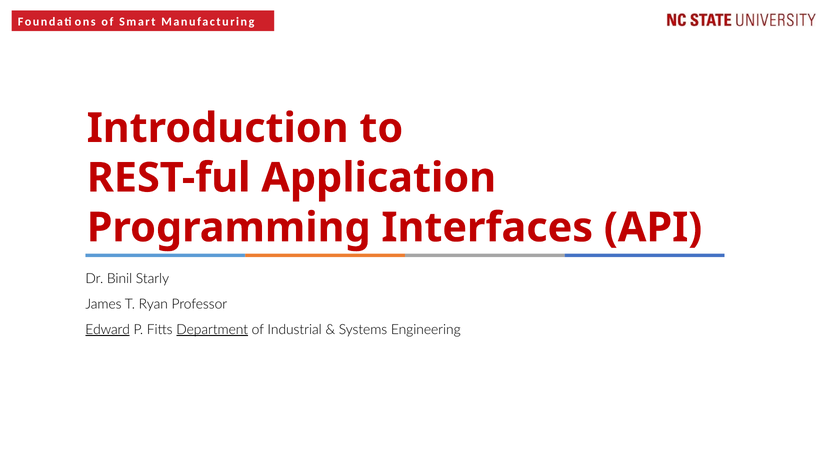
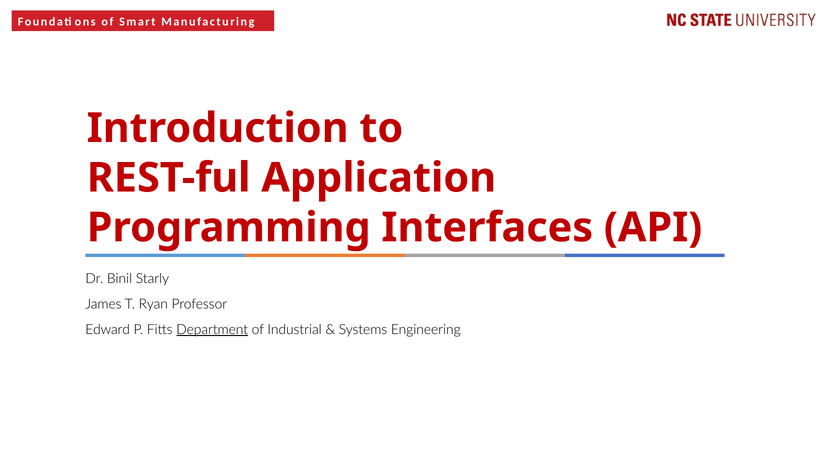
Edward underline: present -> none
